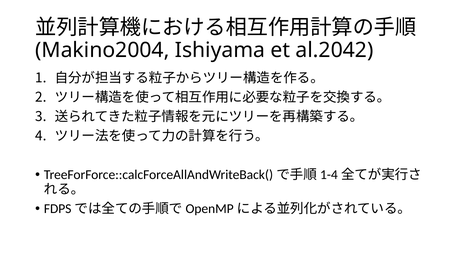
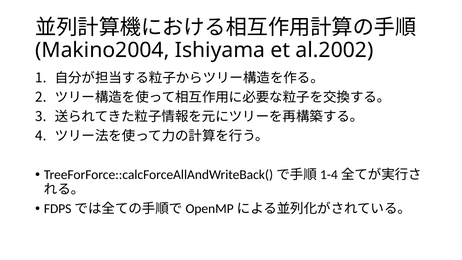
al.2042: al.2042 -> al.2002
